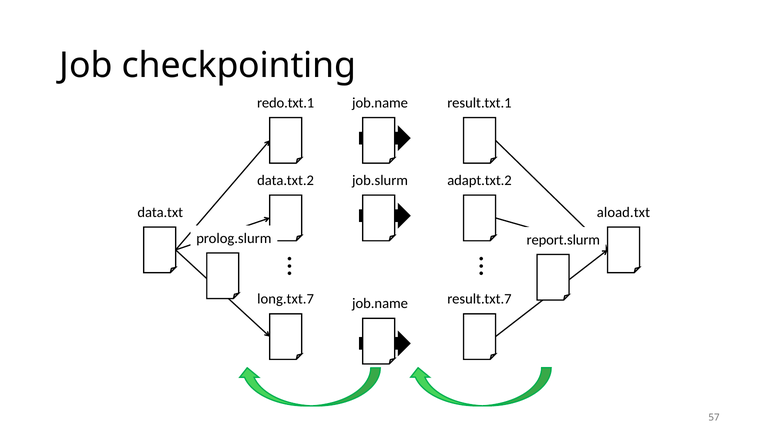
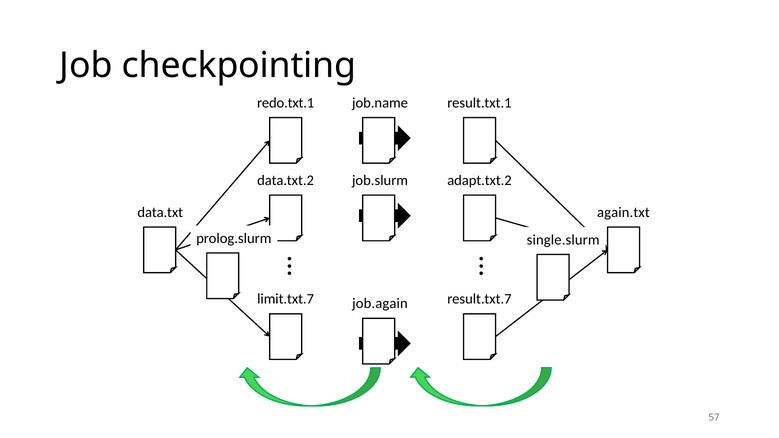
aload.txt: aload.txt -> again.txt
report.slurm: report.slurm -> single.slurm
long.txt.7: long.txt.7 -> limit.txt.7
job.name at (380, 304): job.name -> job.again
